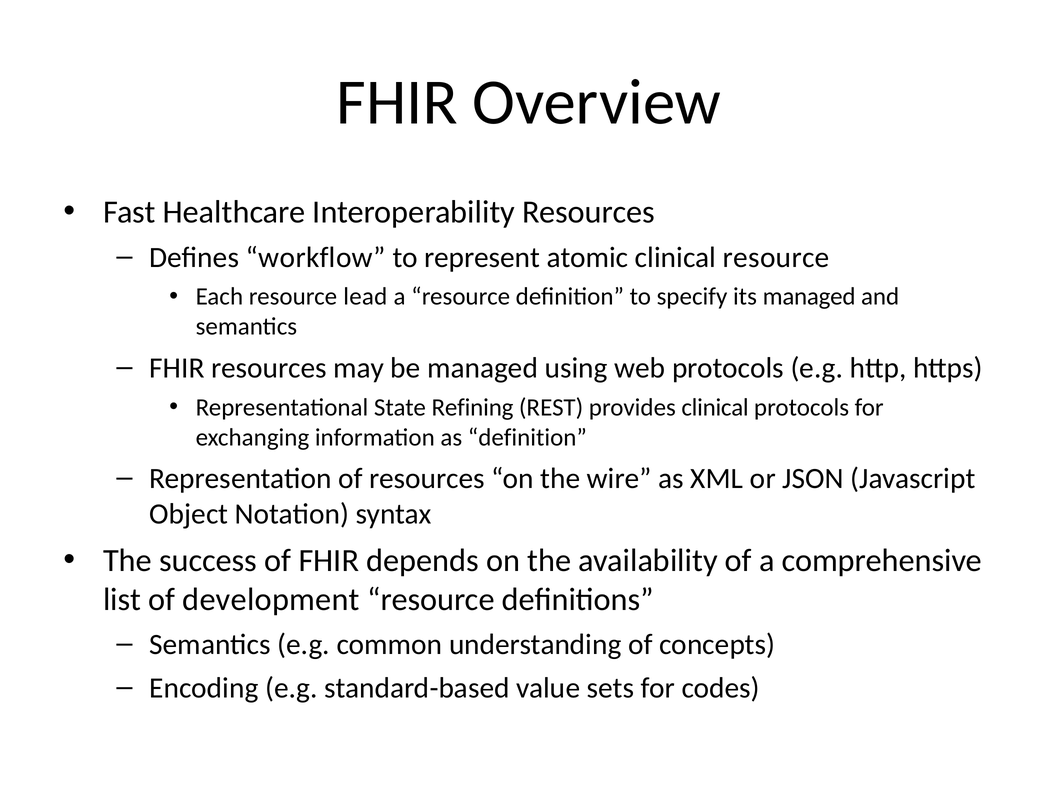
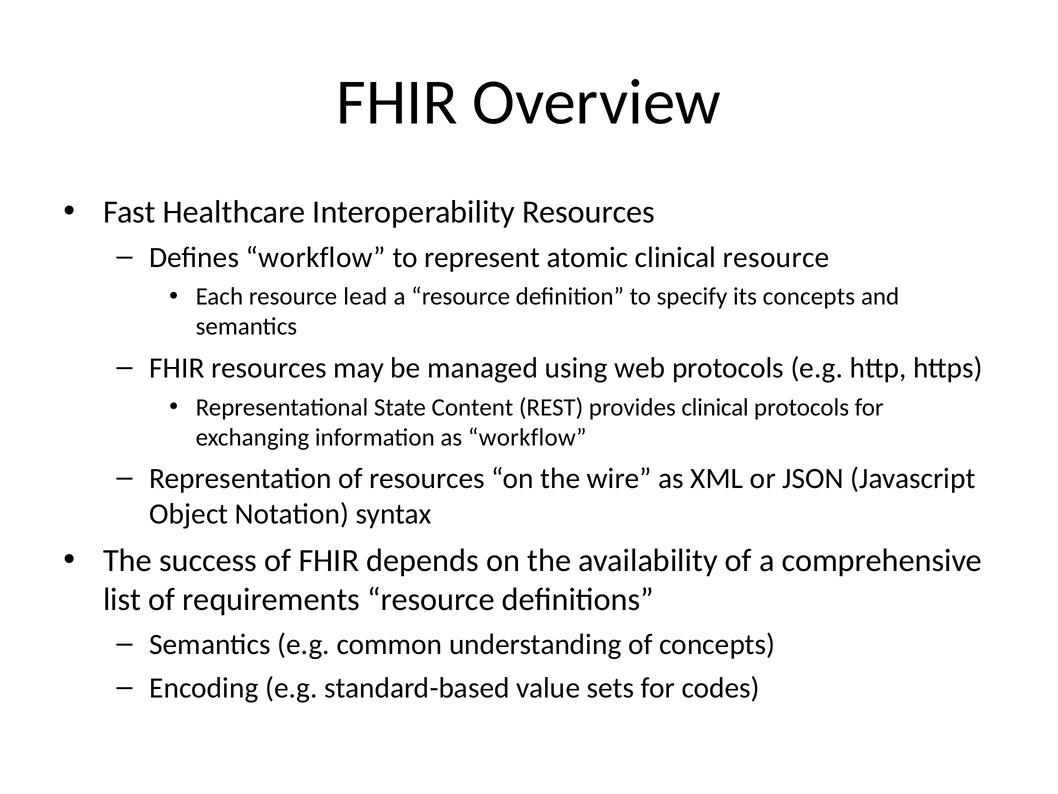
its managed: managed -> concepts
Refining: Refining -> Content
as definition: definition -> workflow
development: development -> requirements
